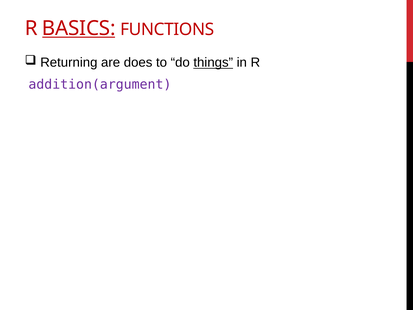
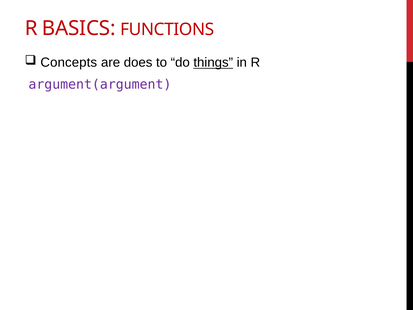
BASICS underline: present -> none
Returning: Returning -> Concepts
addition(argument: addition(argument -> argument(argument
